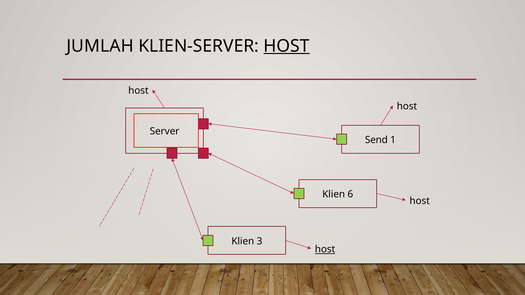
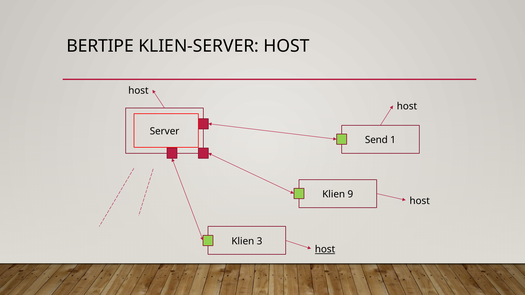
JUMLAH: JUMLAH -> BERTIPE
HOST at (287, 46) underline: present -> none
6: 6 -> 9
